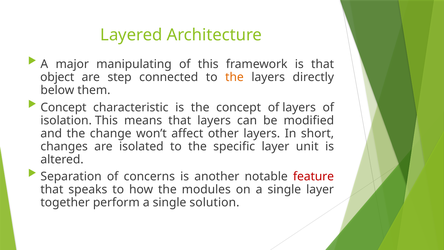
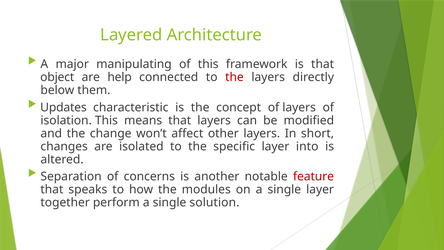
step: step -> help
the at (234, 77) colour: orange -> red
Concept at (63, 107): Concept -> Updates
unit: unit -> into
